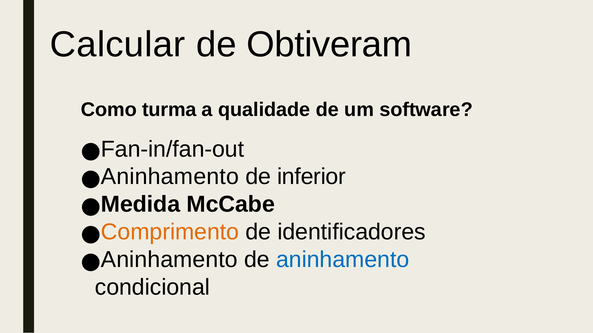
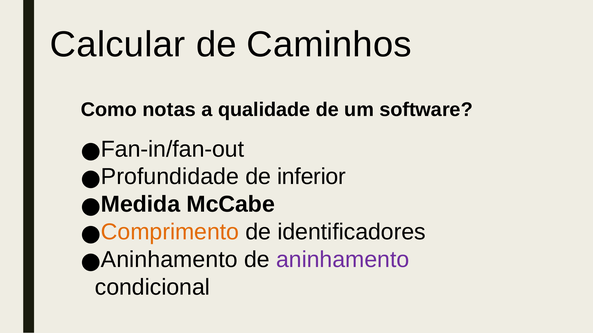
Obtiveram: Obtiveram -> Caminhos
turma: turma -> notas
Aninhamento at (170, 177): Aninhamento -> Profundidade
aninhamento at (343, 260) colour: blue -> purple
